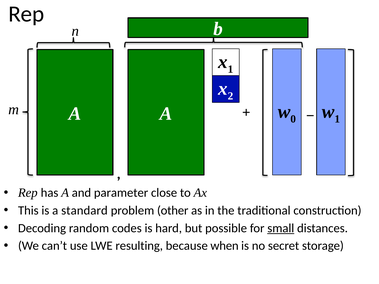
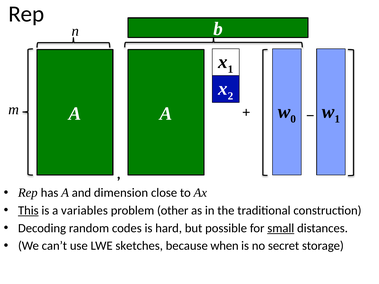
parameter: parameter -> dimension
This underline: none -> present
standard: standard -> variables
resulting: resulting -> sketches
